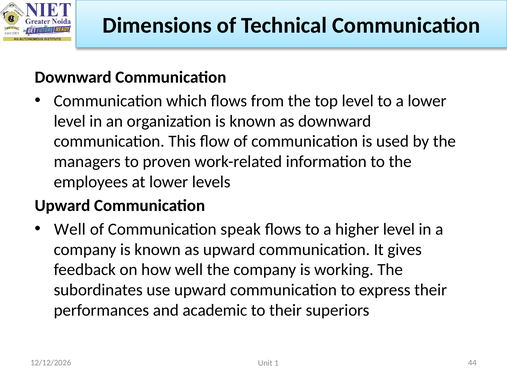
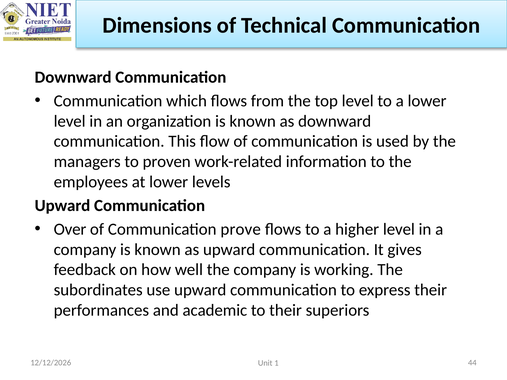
Well at (70, 229): Well -> Over
speak: speak -> prove
